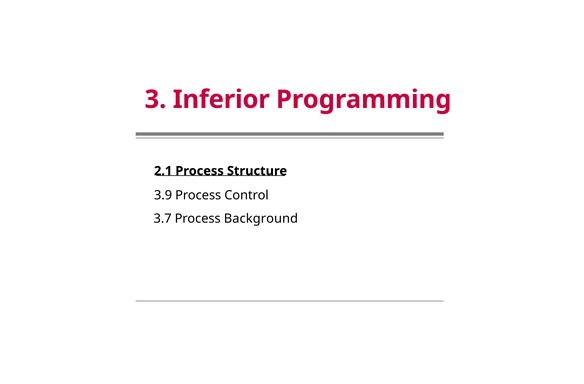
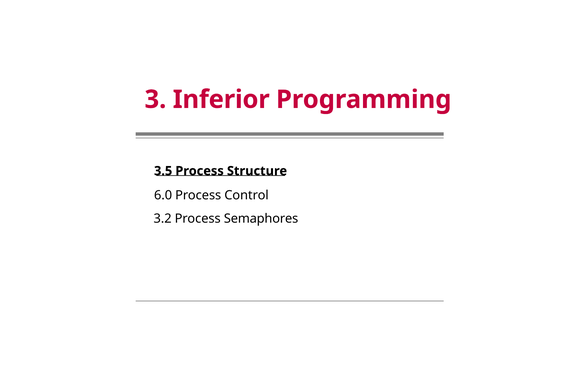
2.1: 2.1 -> 3.5
3.9: 3.9 -> 6.0
3.7: 3.7 -> 3.2
Background: Background -> Semaphores
